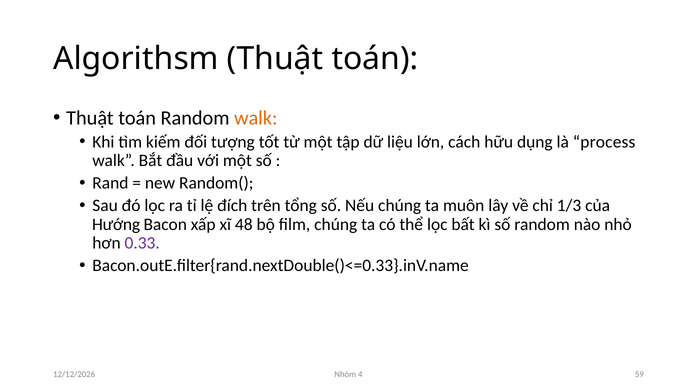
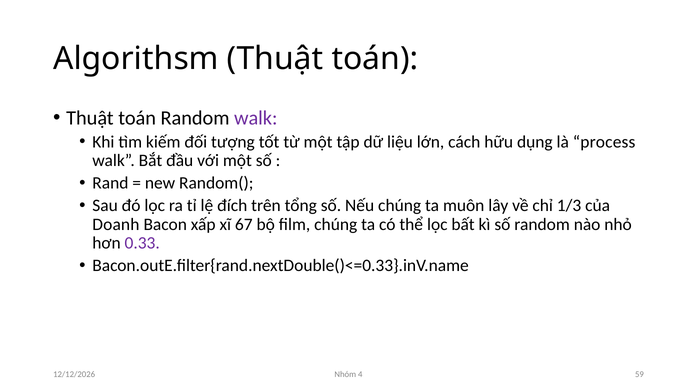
walk at (256, 118) colour: orange -> purple
Hướng: Hướng -> Doanh
48: 48 -> 67
